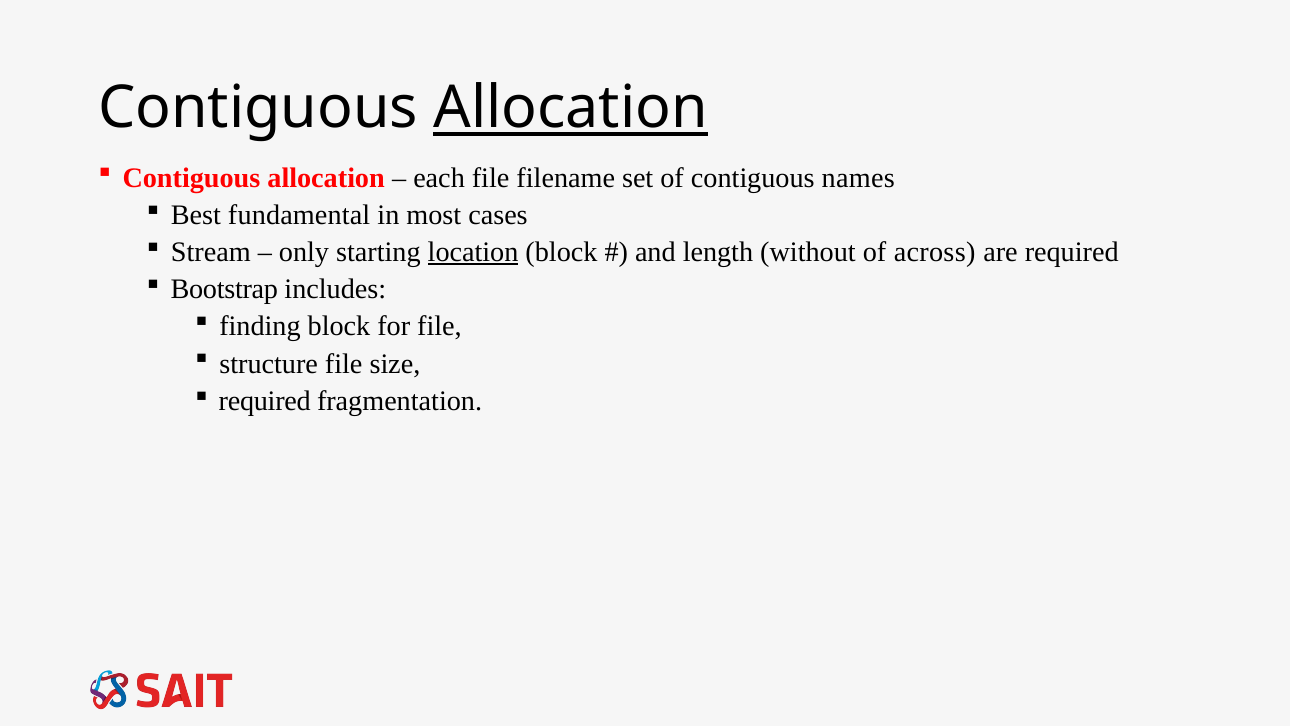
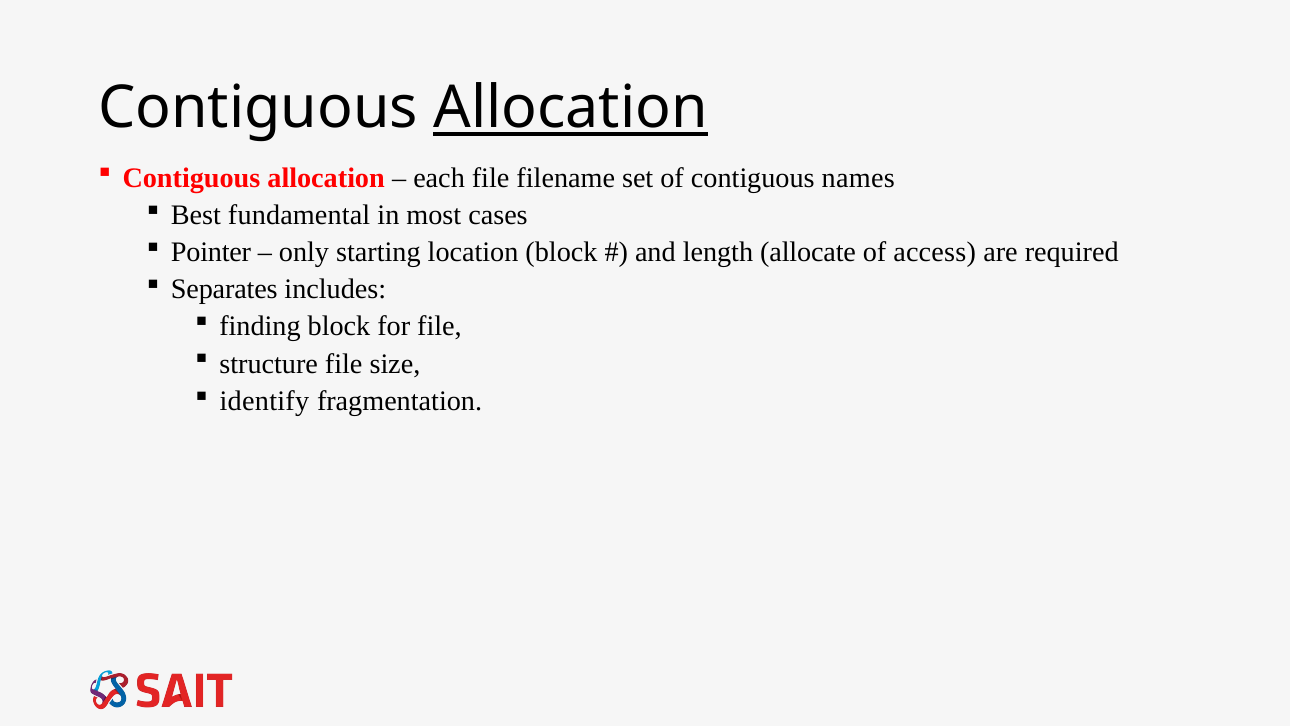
Stream: Stream -> Pointer
location underline: present -> none
without: without -> allocate
across: across -> access
Bootstrap: Bootstrap -> Separates
required at (265, 401): required -> identify
